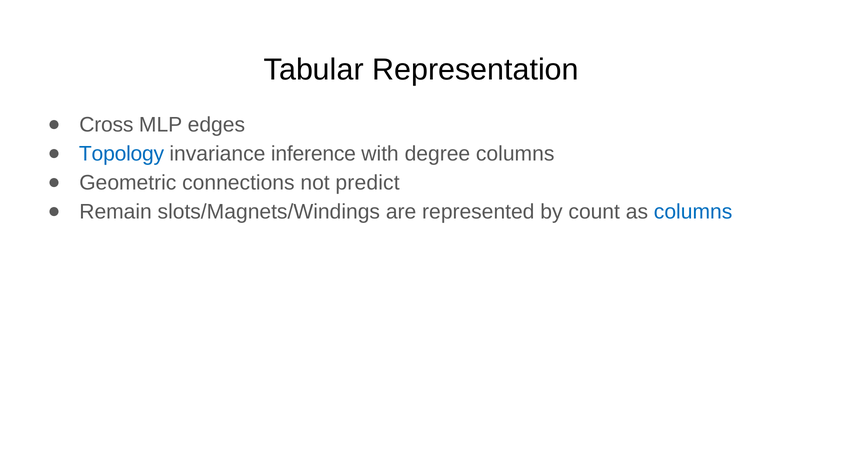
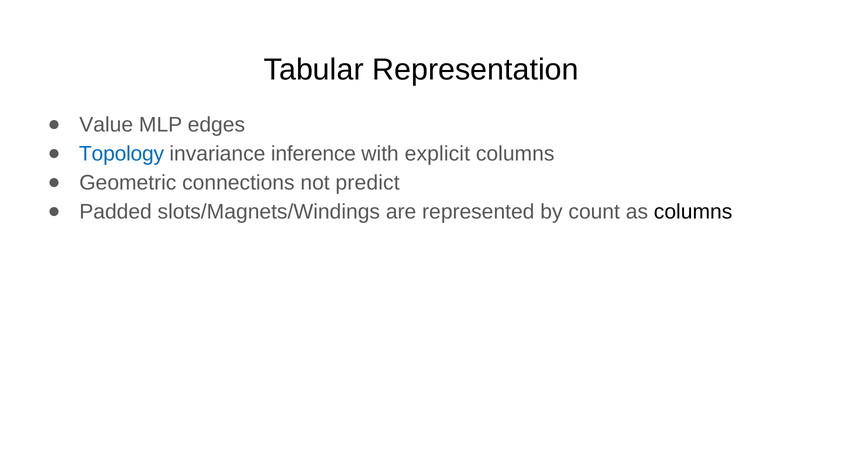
Cross: Cross -> Value
degree: degree -> explicit
Remain: Remain -> Padded
columns at (693, 212) colour: blue -> black
